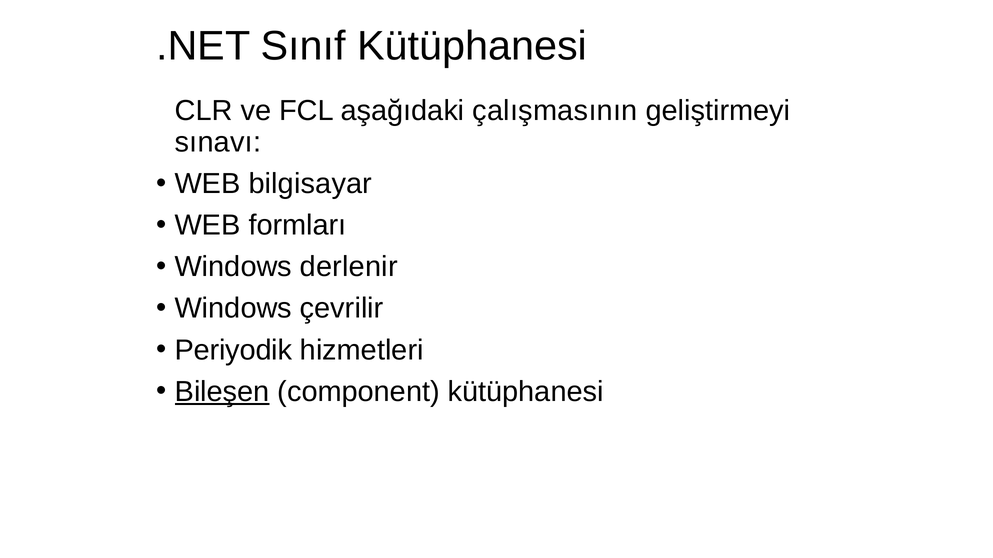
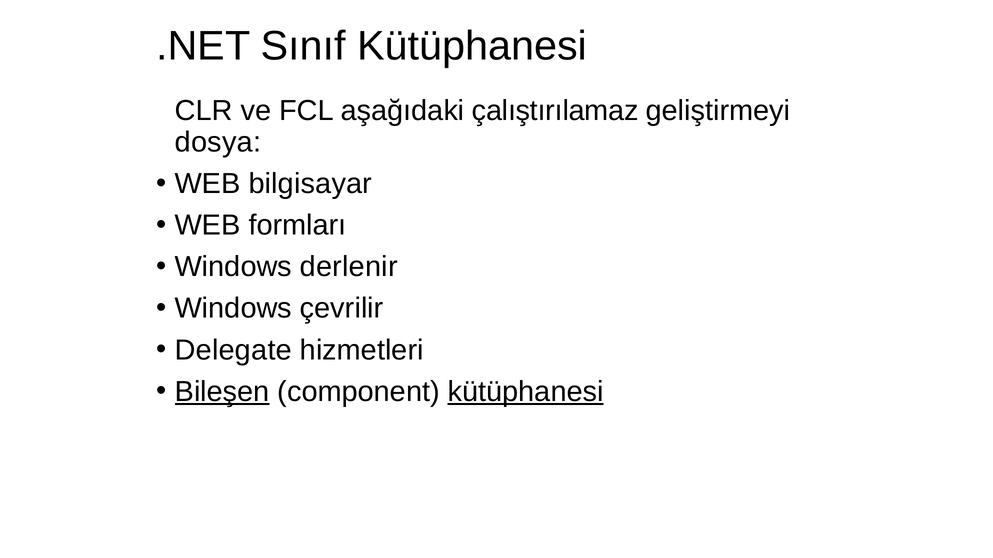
çalışmasının: çalışmasının -> çalıştırılamaz
sınavı: sınavı -> dosya
Periyodik: Periyodik -> Delegate
kütüphanesi at (526, 392) underline: none -> present
